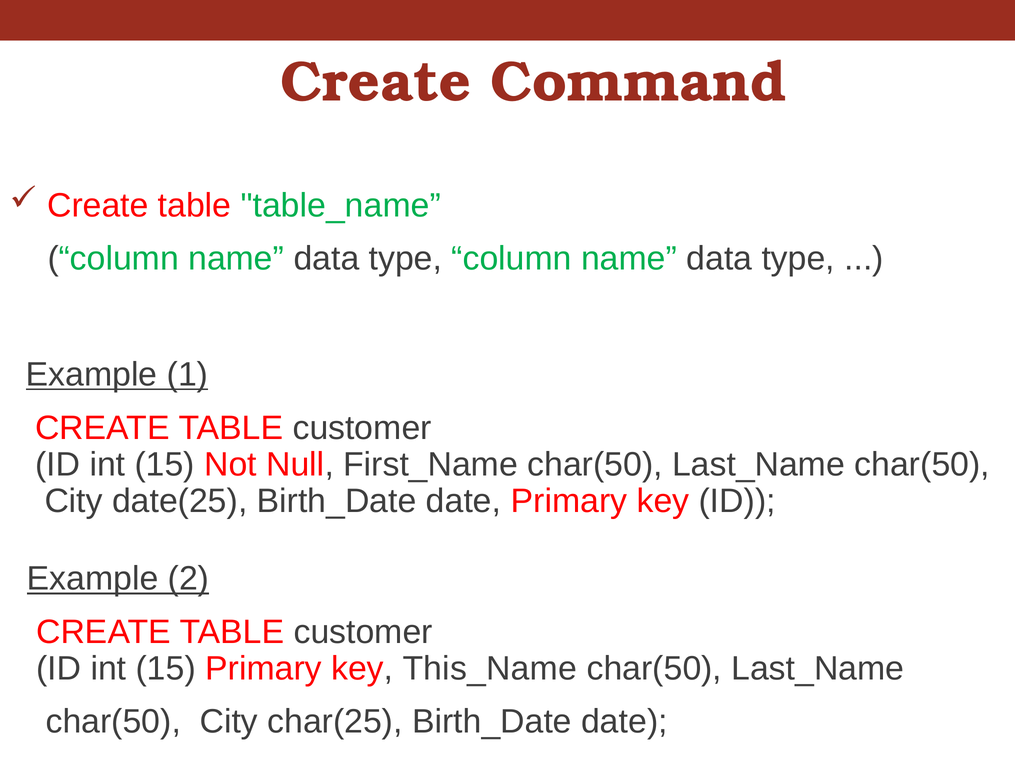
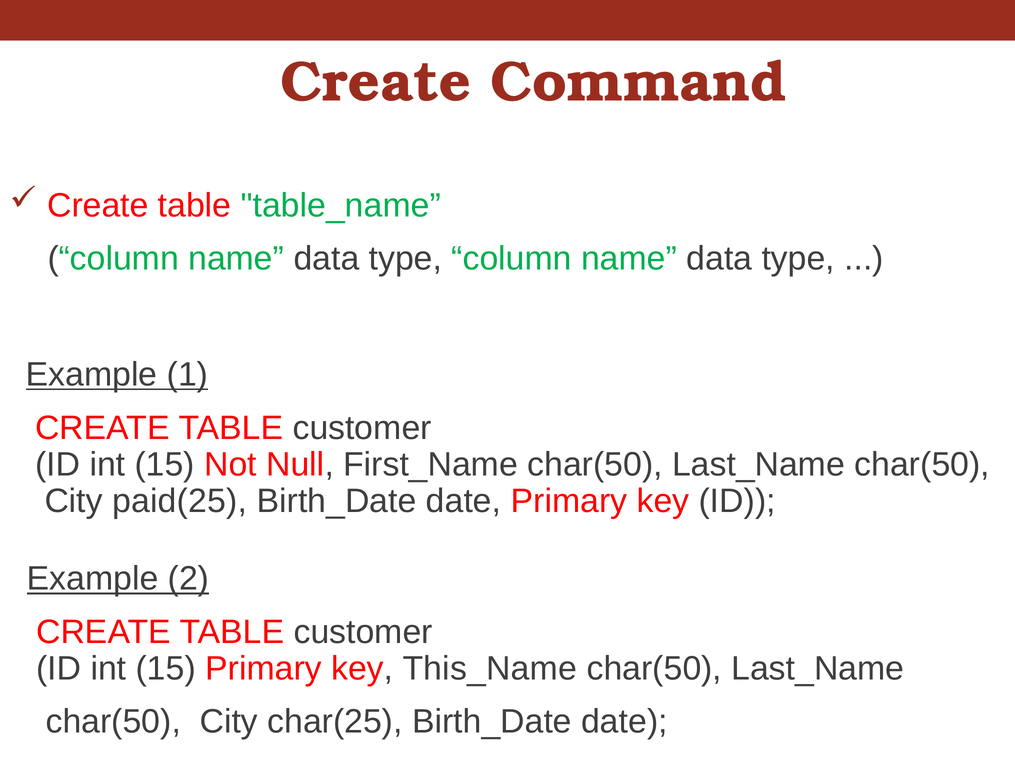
date(25: date(25 -> paid(25
